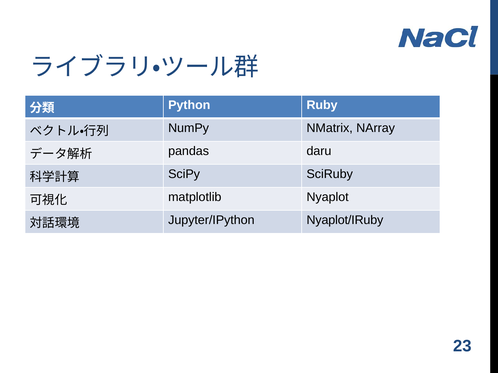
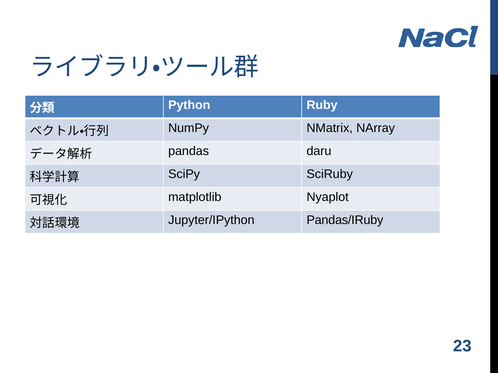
Nyaplot/IRuby: Nyaplot/IRuby -> Pandas/IRuby
